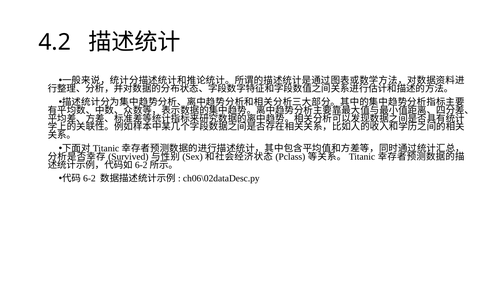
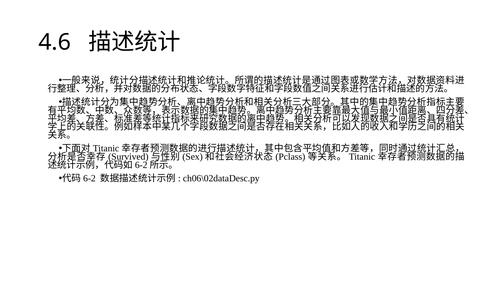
4.2: 4.2 -> 4.6
